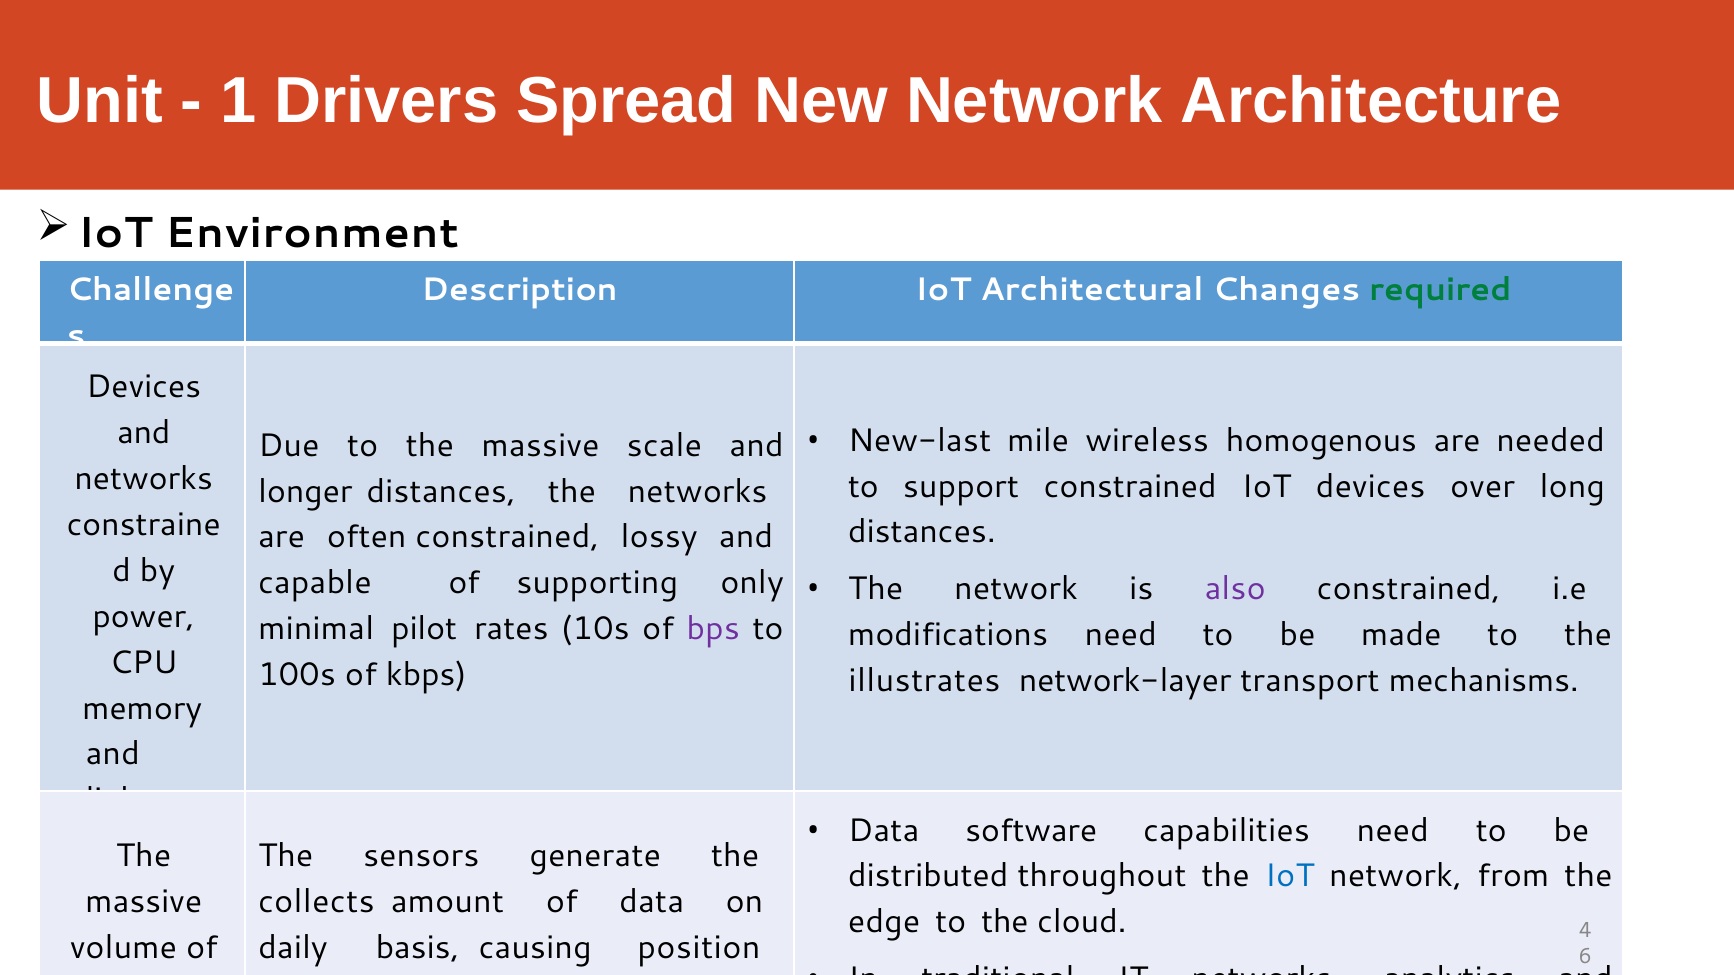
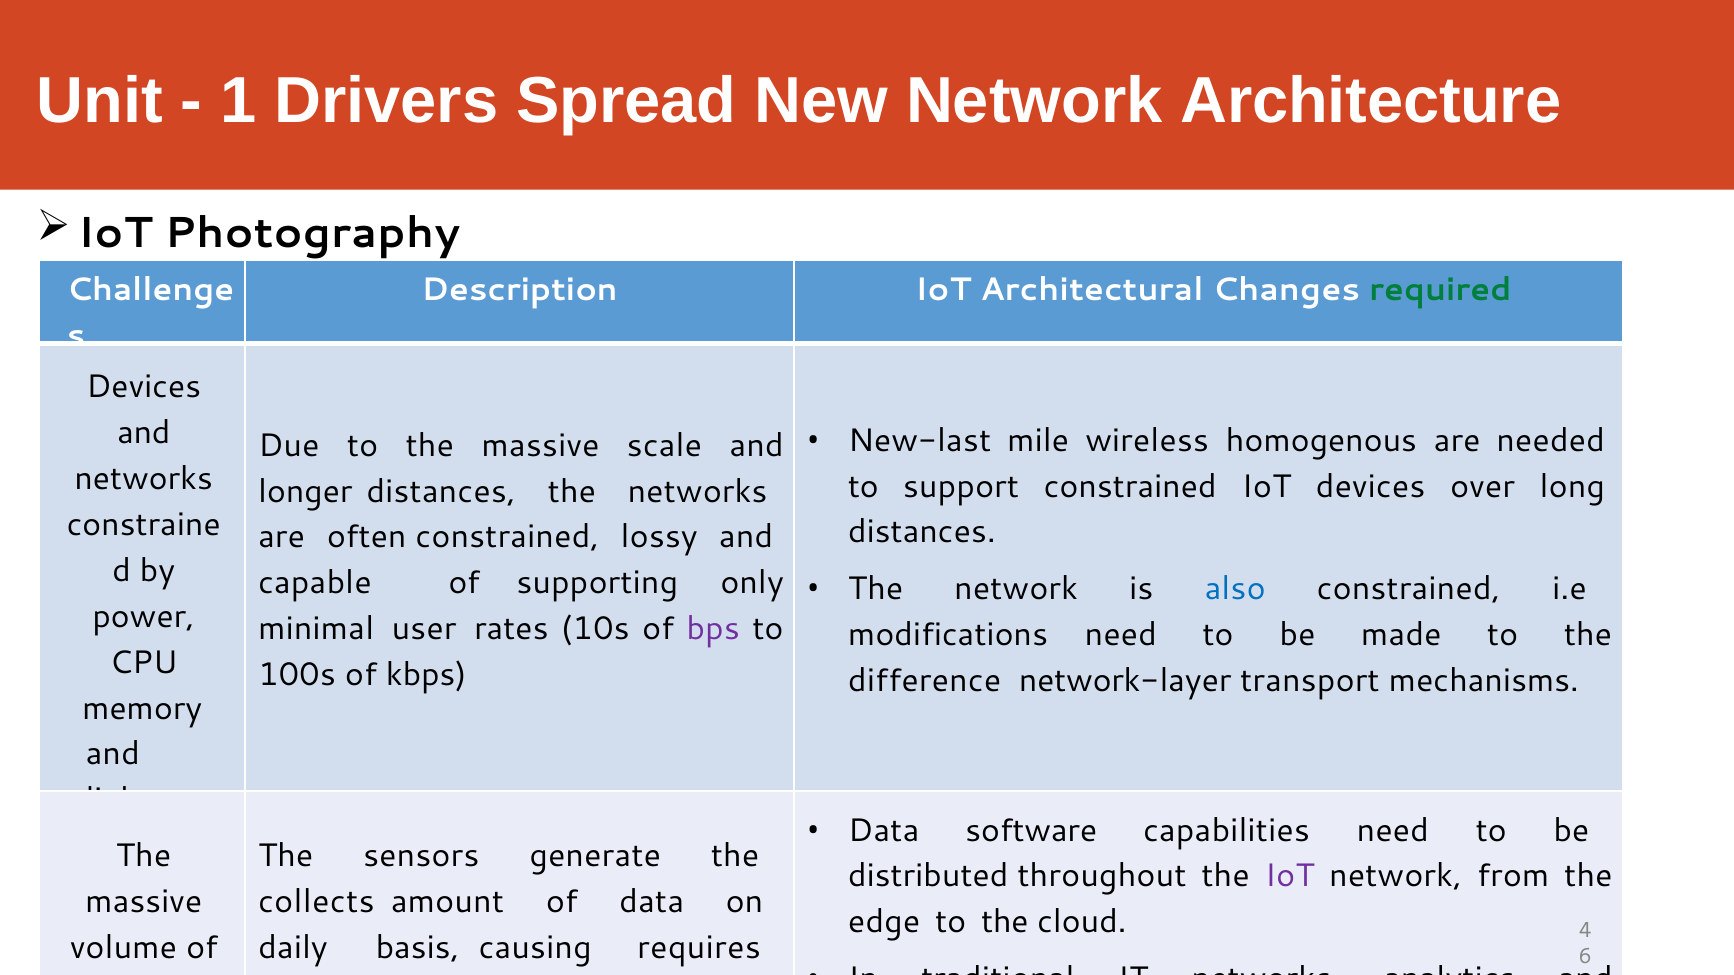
Environment: Environment -> Photography
also colour: purple -> blue
pilot: pilot -> user
illustrates: illustrates -> difference
IoT at (1290, 877) colour: blue -> purple
position: position -> requires
